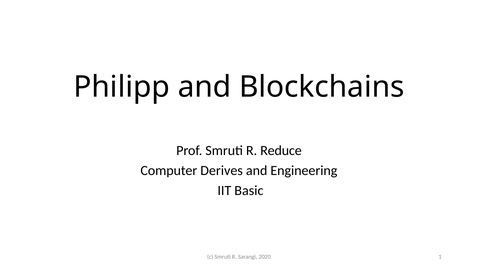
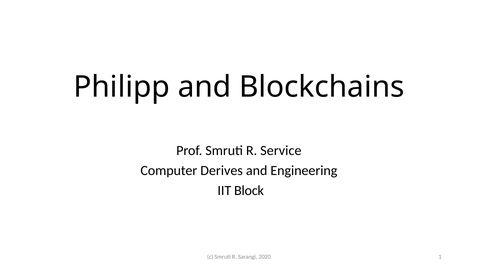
Reduce: Reduce -> Service
Basic: Basic -> Block
